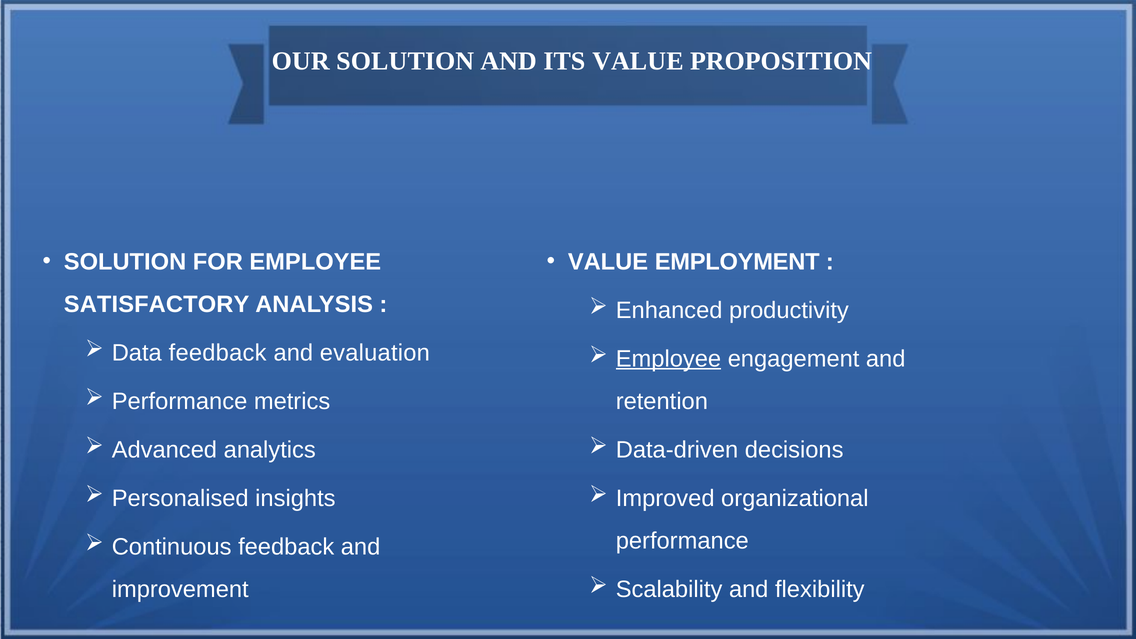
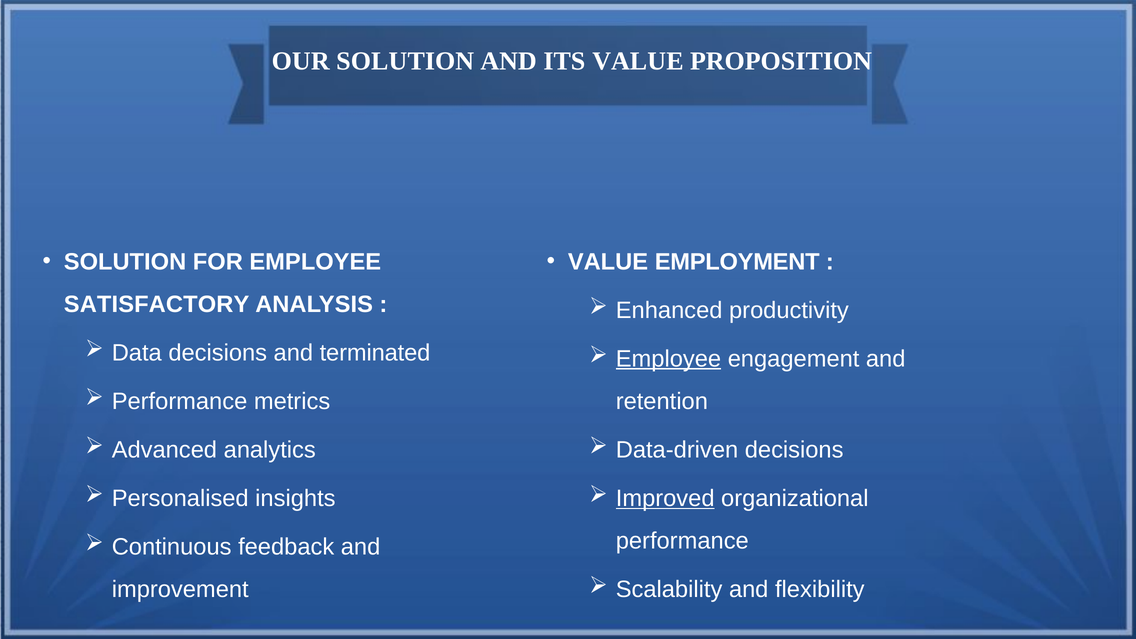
Data feedback: feedback -> decisions
evaluation: evaluation -> terminated
Improved underline: none -> present
